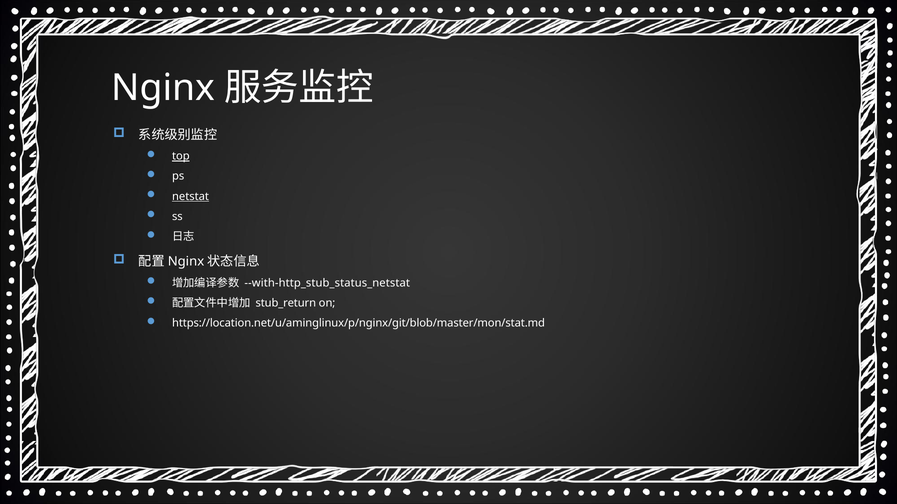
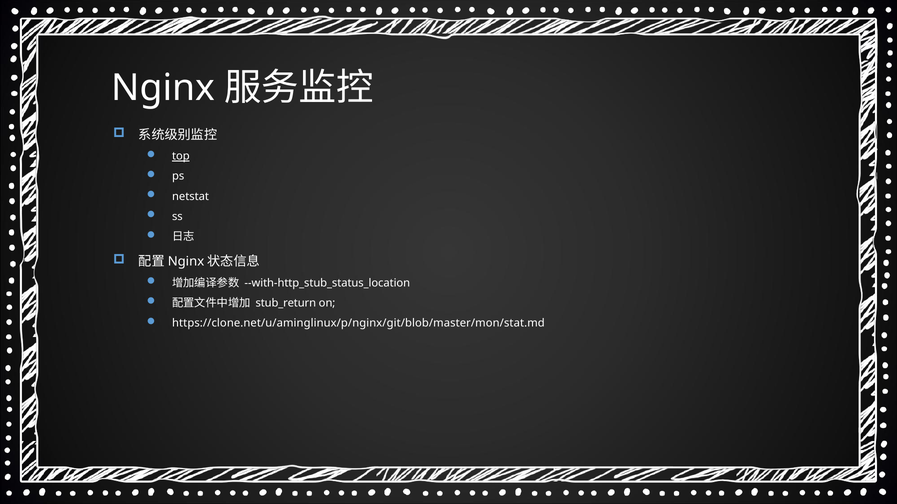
netstat underline: present -> none
--with-http_stub_status_netstat: --with-http_stub_status_netstat -> --with-http_stub_status_location
https://location.net/u/aminglinux/p/nginx/git/blob/master/mon/stat.md: https://location.net/u/aminglinux/p/nginx/git/blob/master/mon/stat.md -> https://clone.net/u/aminglinux/p/nginx/git/blob/master/mon/stat.md
